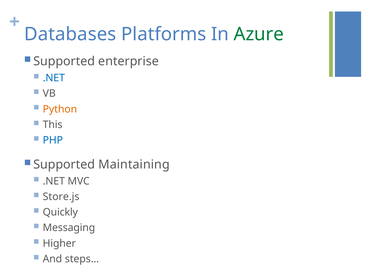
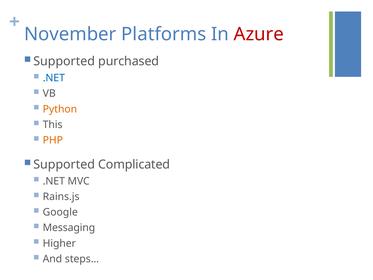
Databases: Databases -> November
Azure colour: green -> red
enterprise: enterprise -> purchased
PHP colour: blue -> orange
Maintaining: Maintaining -> Complicated
Store.js: Store.js -> Rains.js
Quickly: Quickly -> Google
